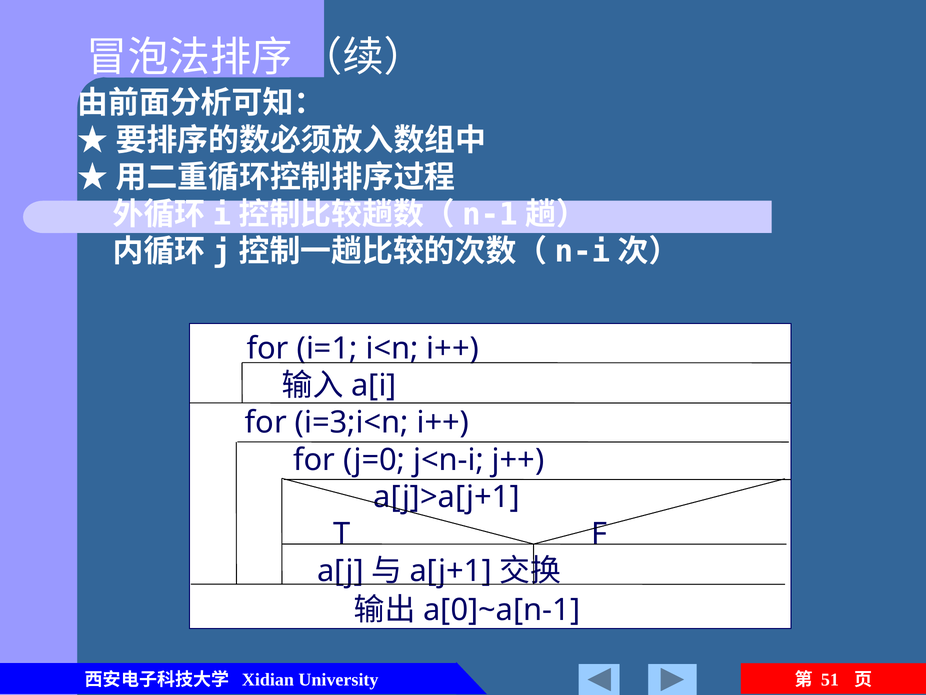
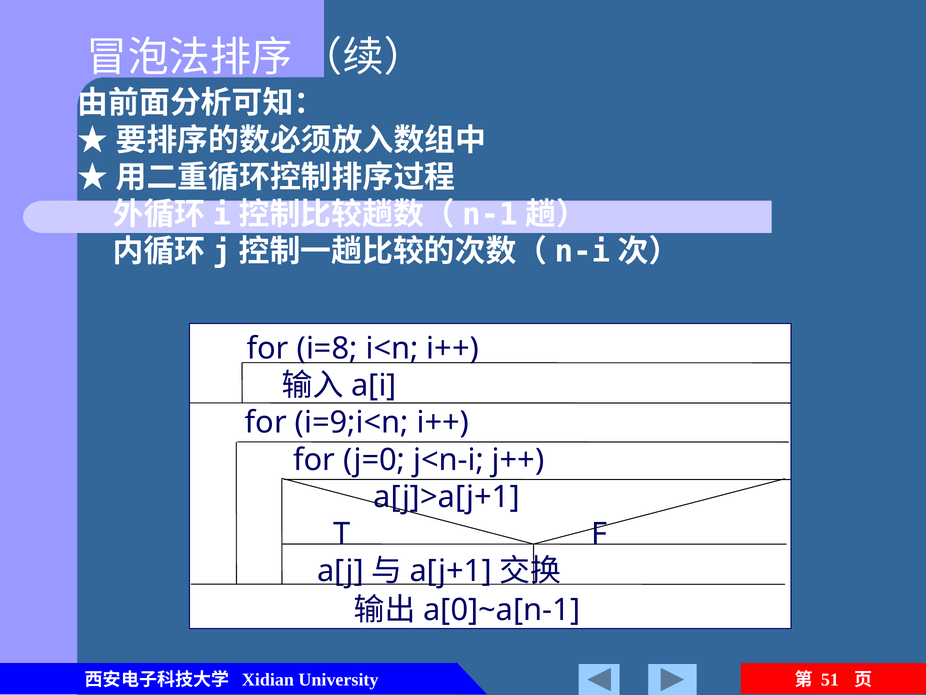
i=1: i=1 -> i=8
i=3;i<n: i=3;i<n -> i=9;i<n
